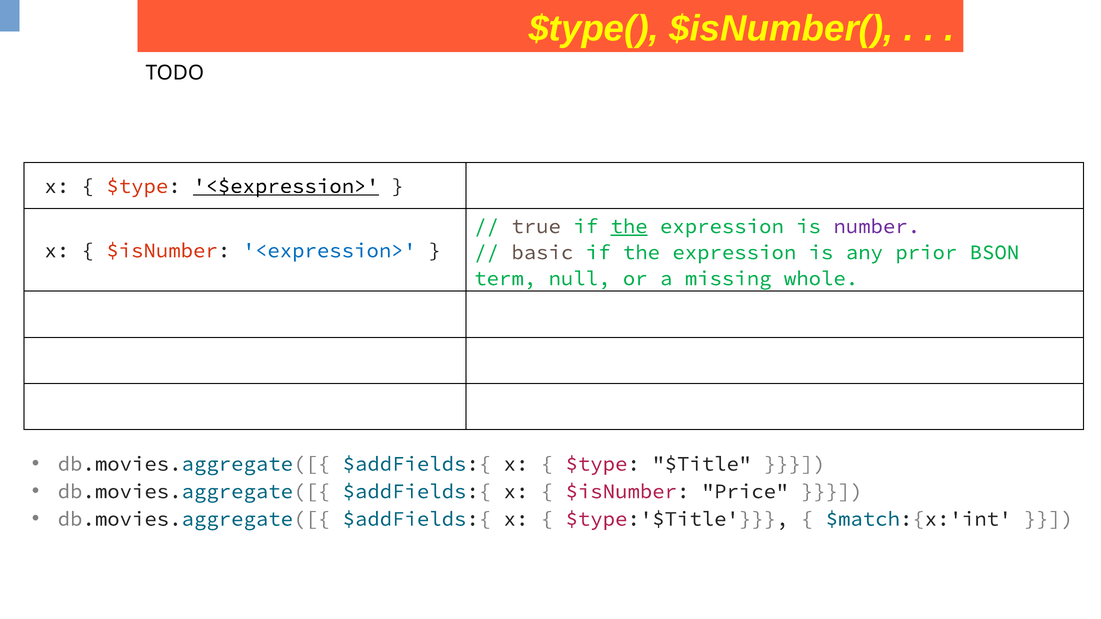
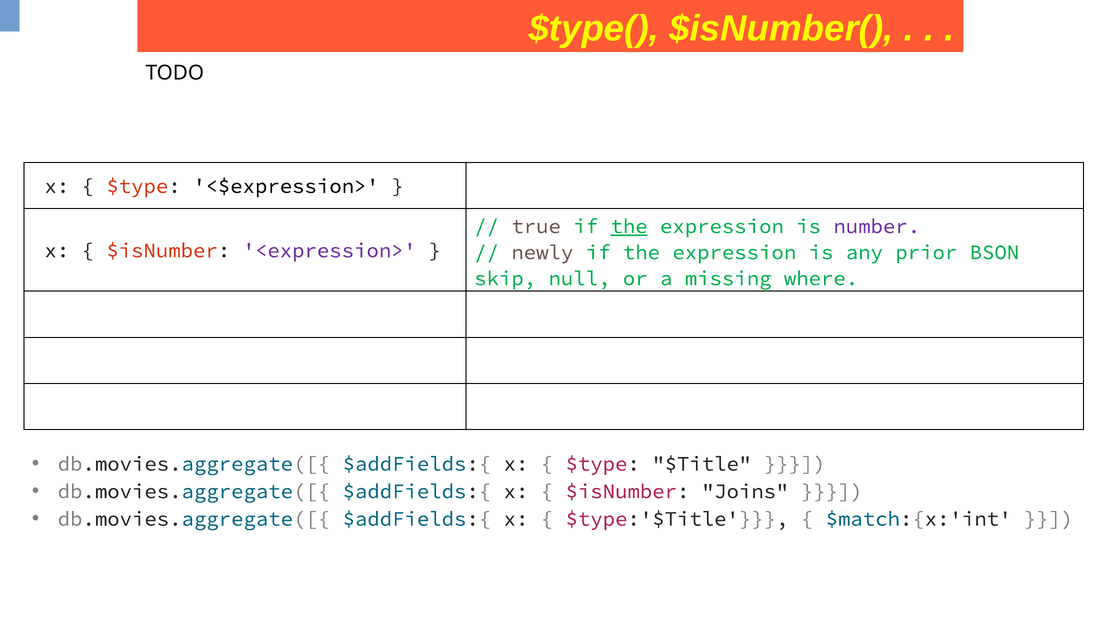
<$expression> underline: present -> none
<expression> colour: blue -> purple
basic: basic -> newly
term: term -> skip
whole: whole -> where
Price: Price -> Joins
